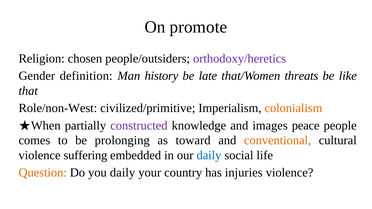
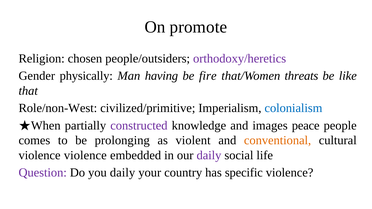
definition: definition -> physically
history: history -> having
late: late -> fire
colonialism colour: orange -> blue
toward: toward -> violent
violence suffering: suffering -> violence
daily at (209, 155) colour: blue -> purple
Question colour: orange -> purple
injuries: injuries -> specific
